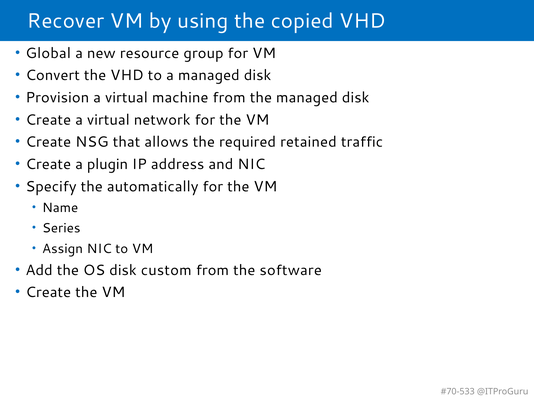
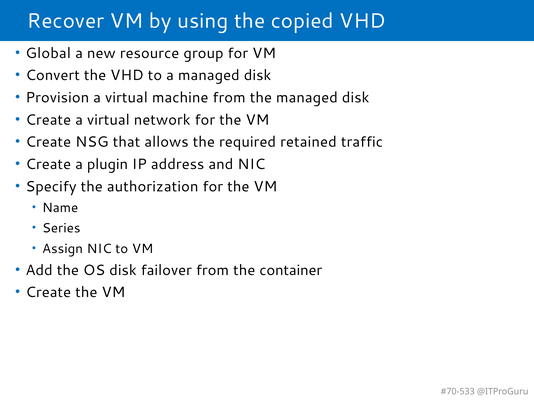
automatically: automatically -> authorization
custom: custom -> failover
software: software -> container
